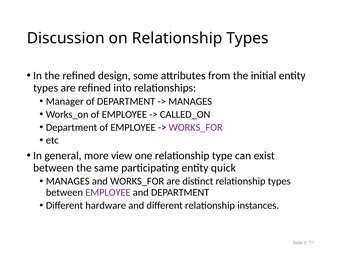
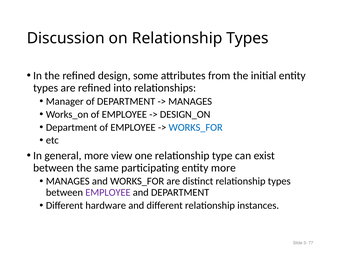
CALLED_ON: CALLED_ON -> DESIGN_ON
WORKS_FOR at (196, 127) colour: purple -> blue
entity quick: quick -> more
